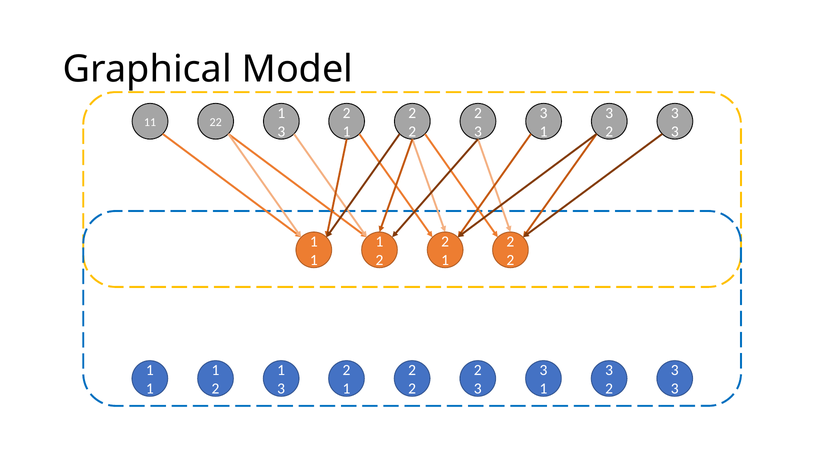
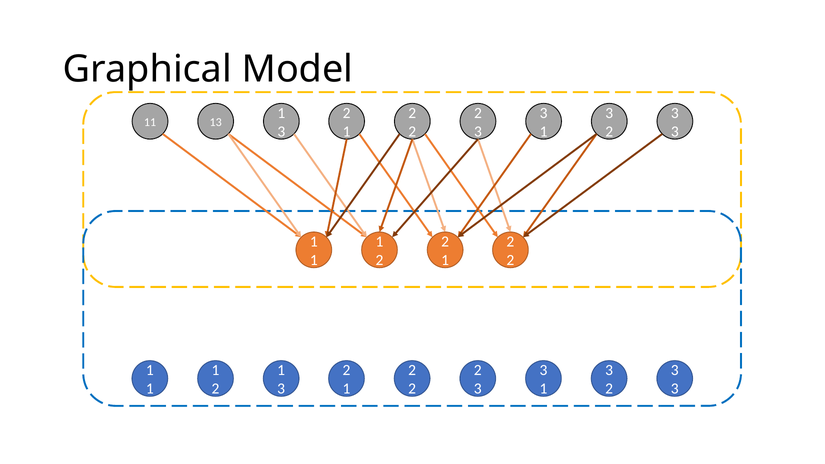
22: 22 -> 13
